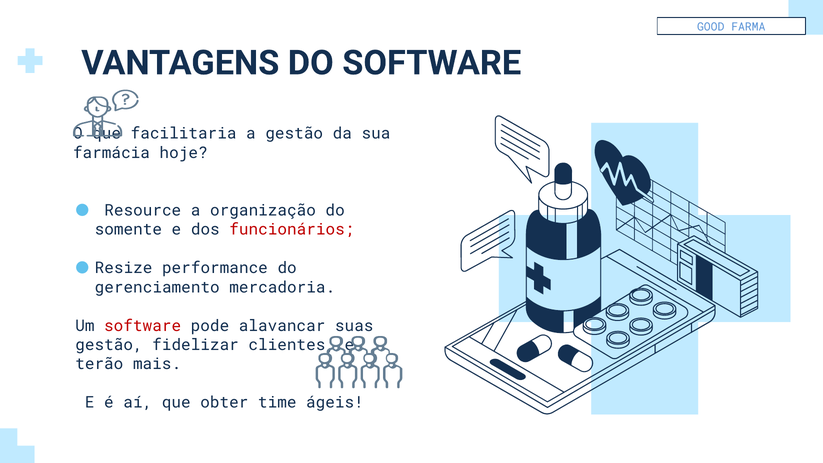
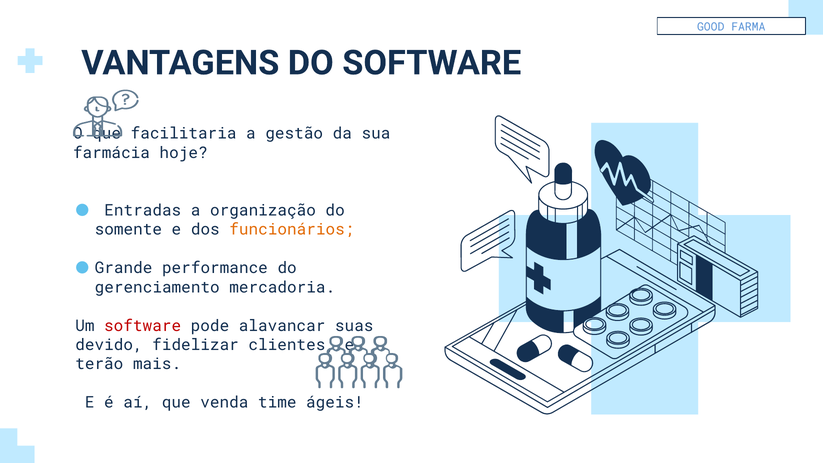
Resource: Resource -> Entradas
funcionários colour: red -> orange
Resize: Resize -> Grande
gestão at (109, 345): gestão -> devido
obter: obter -> venda
